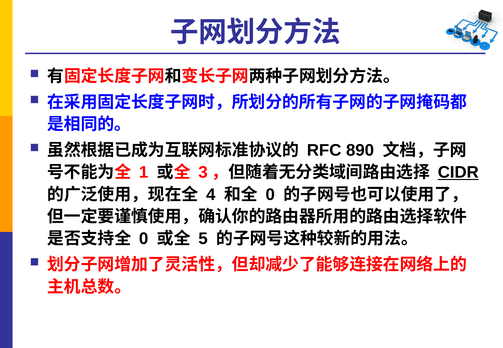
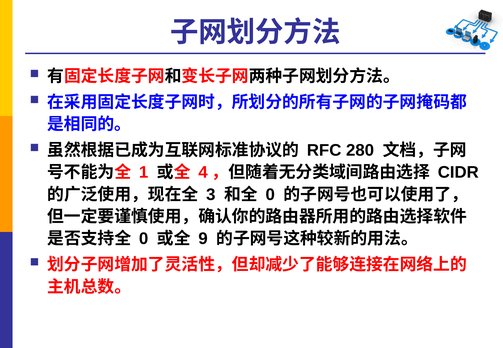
890: 890 -> 280
3: 3 -> 4
CIDR underline: present -> none
4: 4 -> 3
5: 5 -> 9
